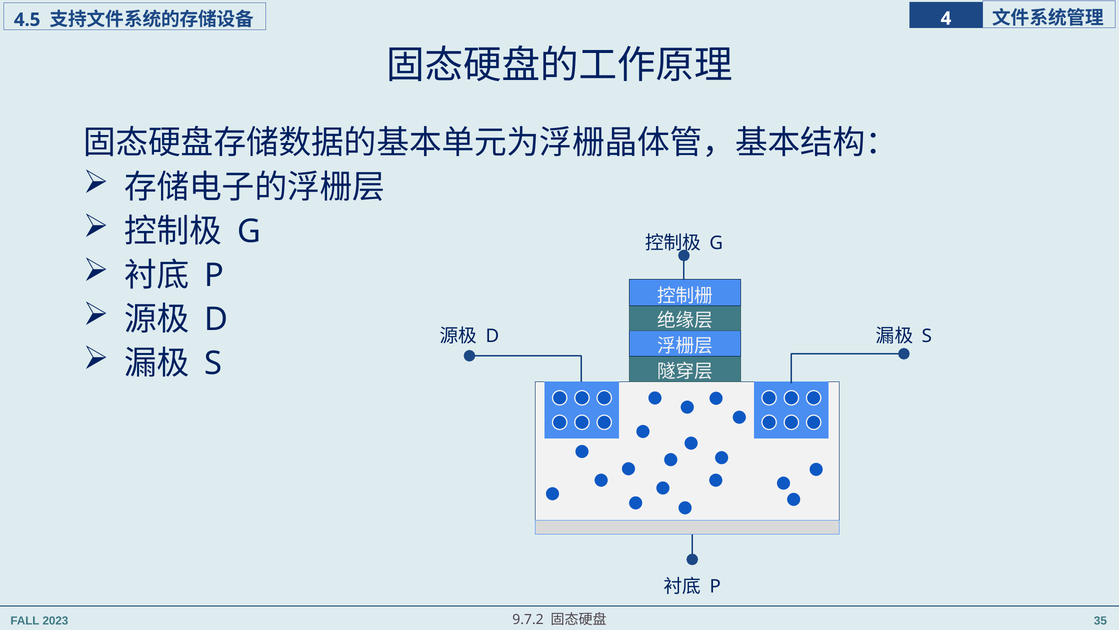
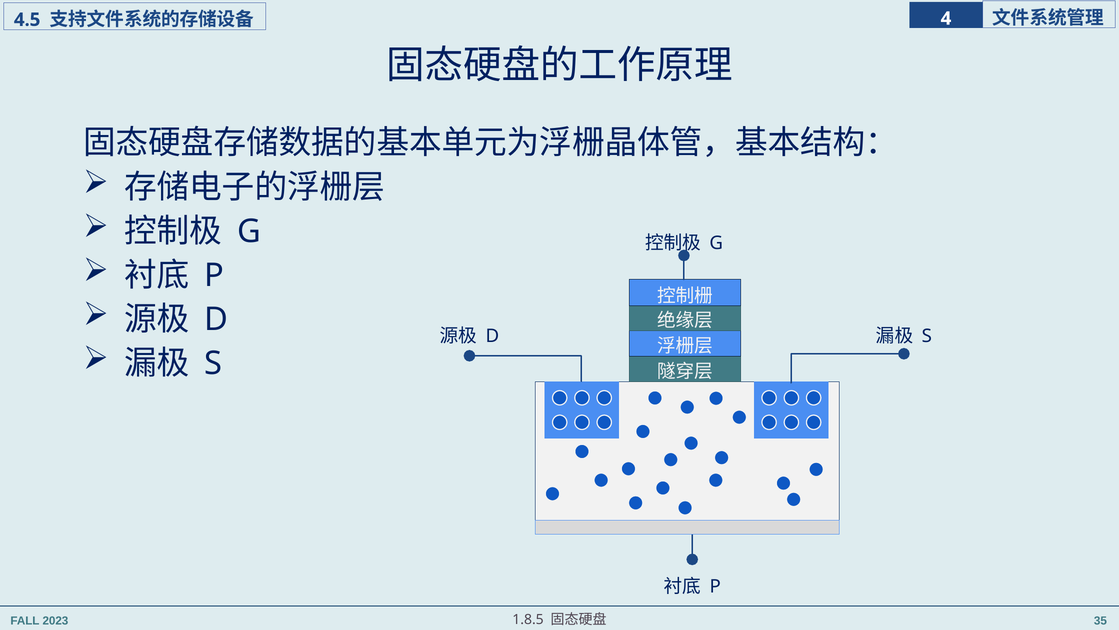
9.7.2: 9.7.2 -> 1.8.5
